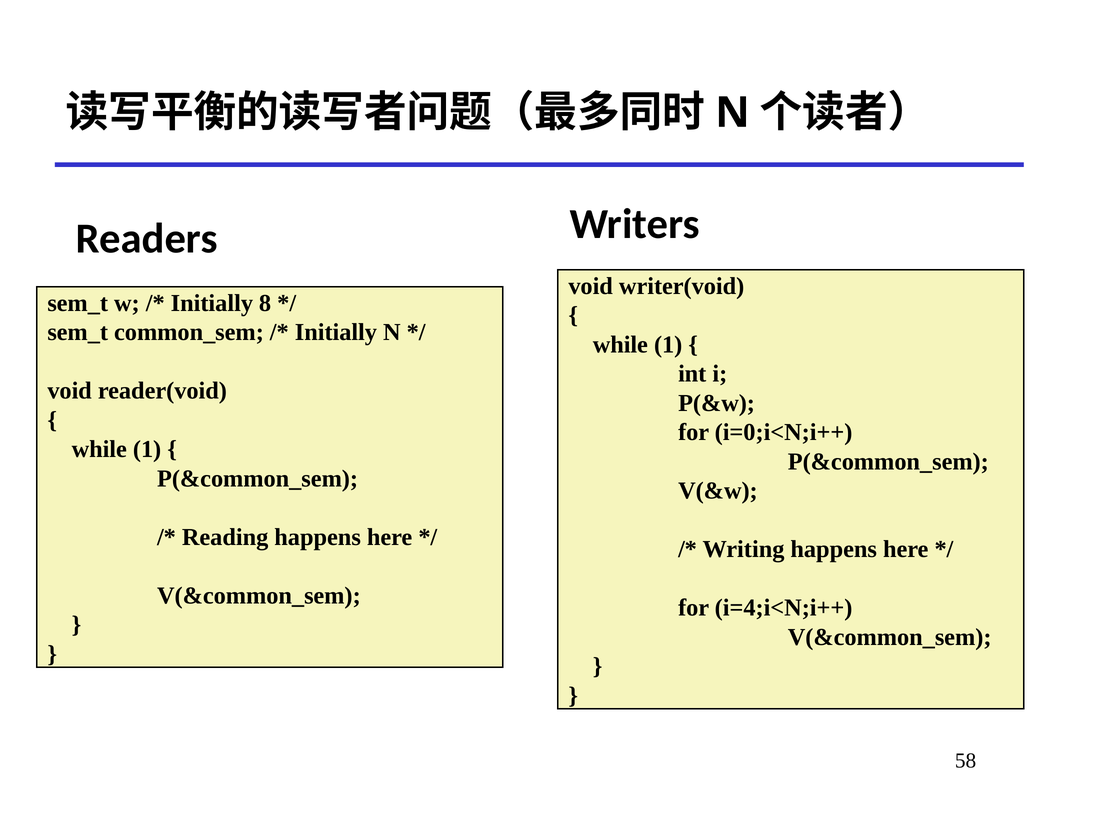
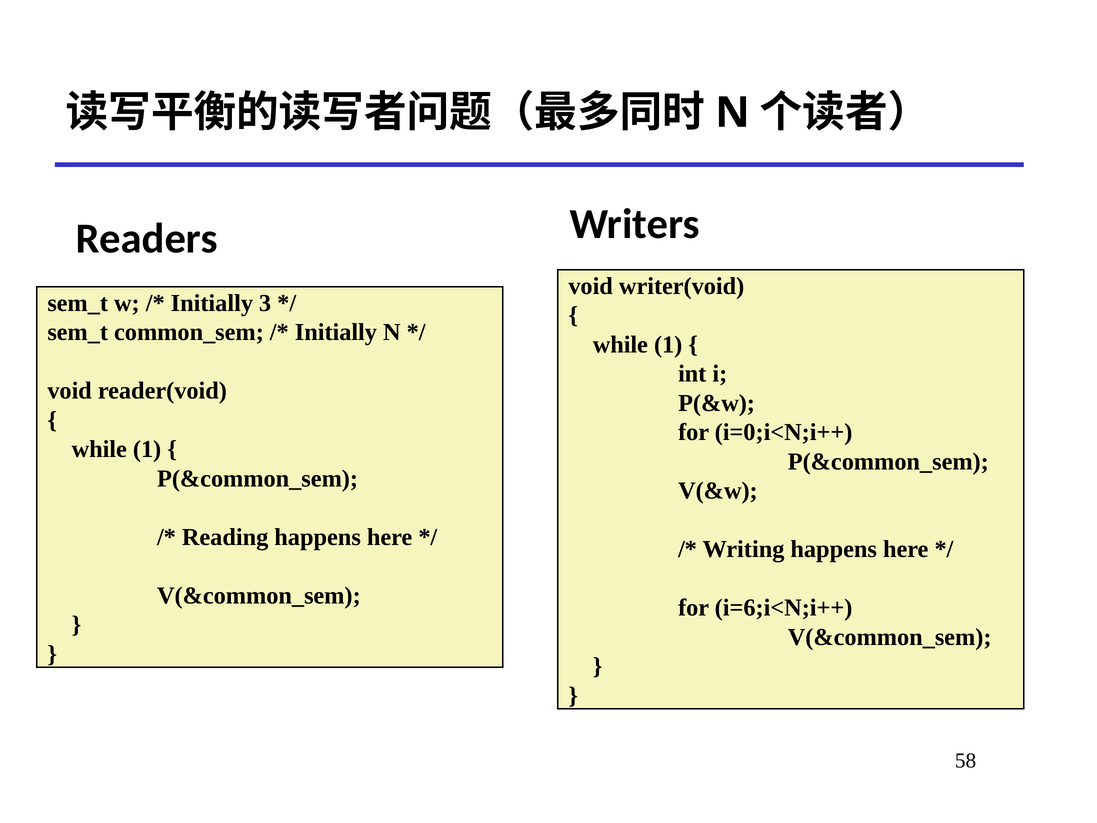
8: 8 -> 3
i=4;i<N;i++: i=4;i<N;i++ -> i=6;i<N;i++
